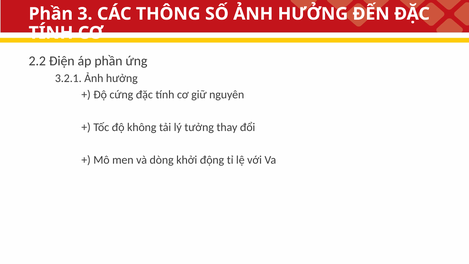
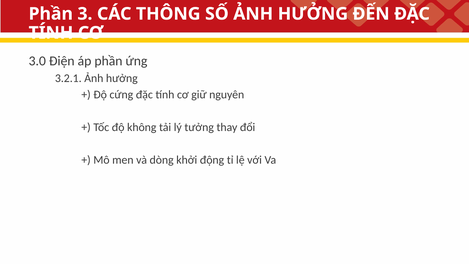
2.2: 2.2 -> 3.0
